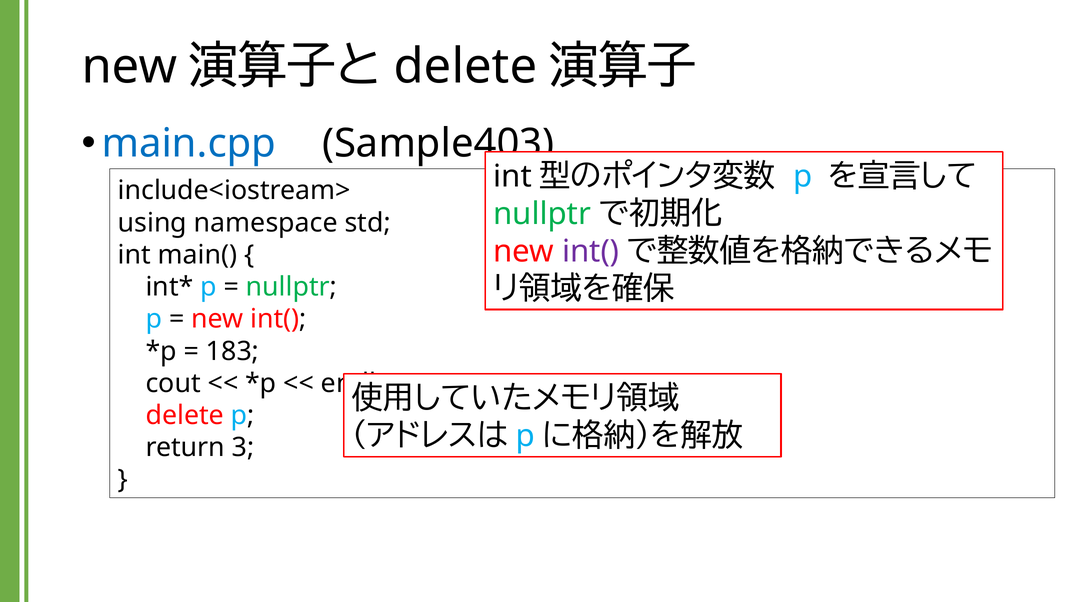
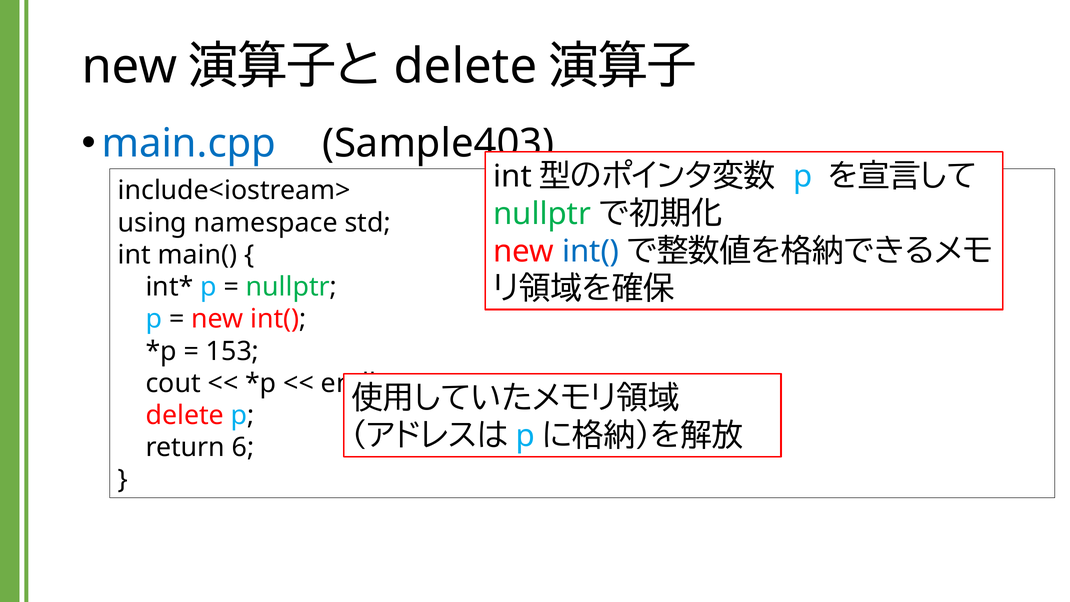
int( at (591, 252) colour: purple -> blue
183: 183 -> 153
3: 3 -> 6
